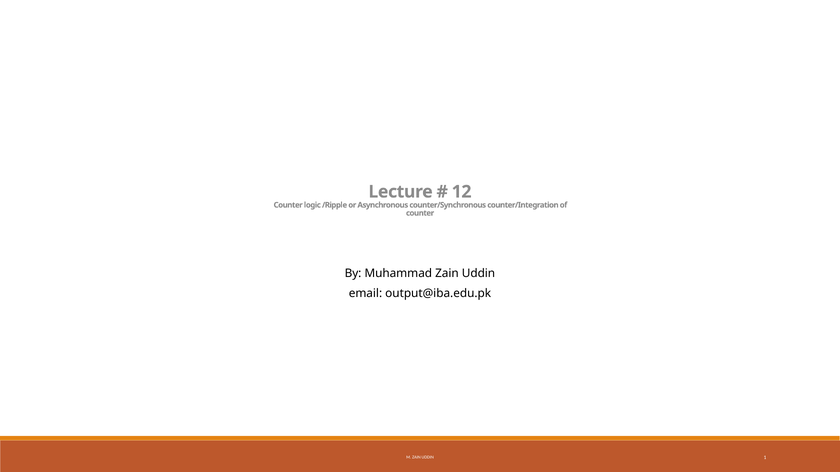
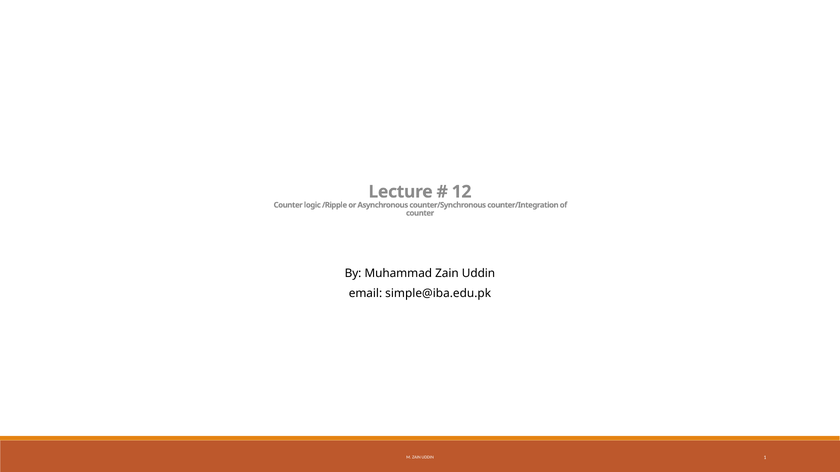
output@iba.edu.pk: output@iba.edu.pk -> simple@iba.edu.pk
